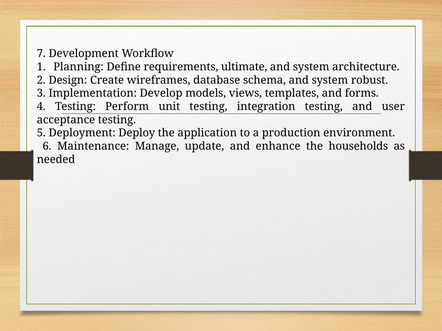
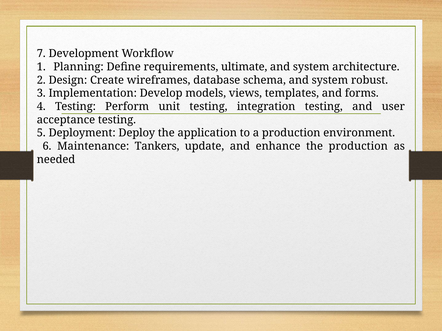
Manage: Manage -> Tankers
the households: households -> production
